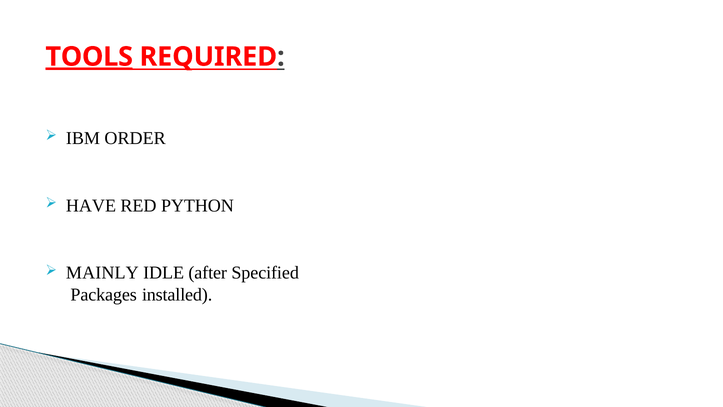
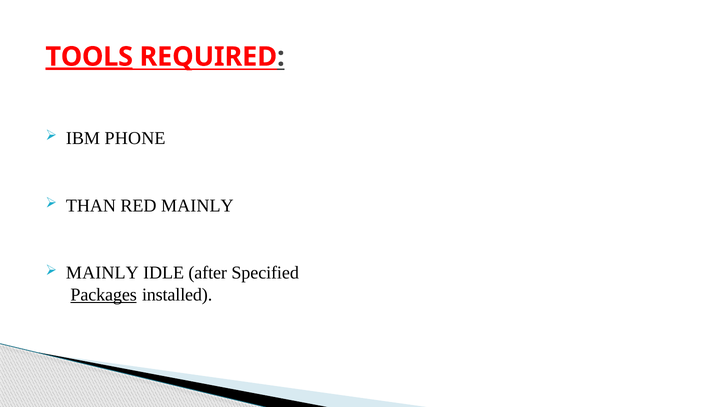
ORDER: ORDER -> PHONE
HAVE: HAVE -> THAN
RED PYTHON: PYTHON -> MAINLY
Packages underline: none -> present
